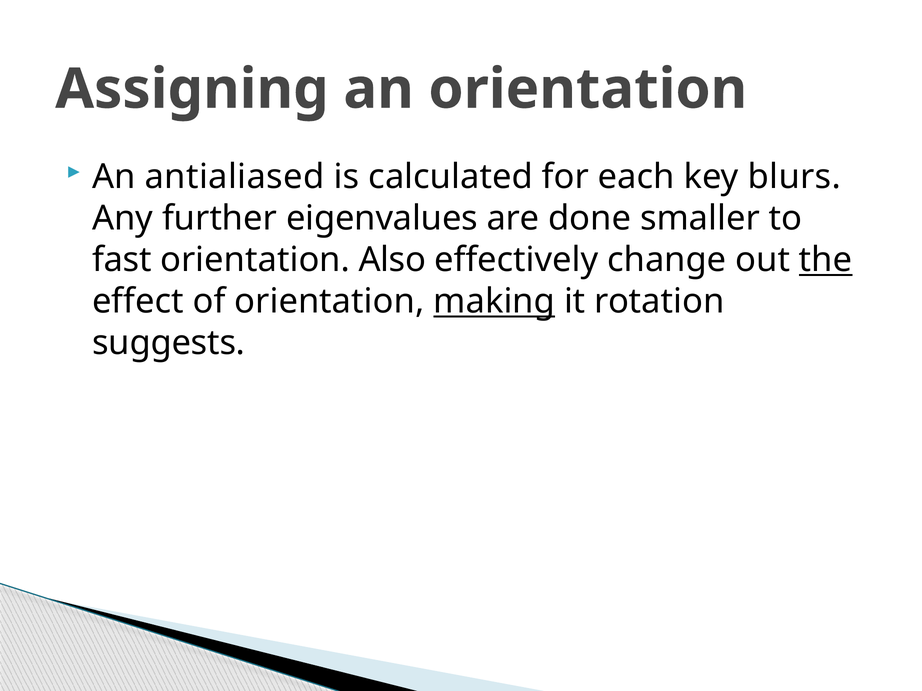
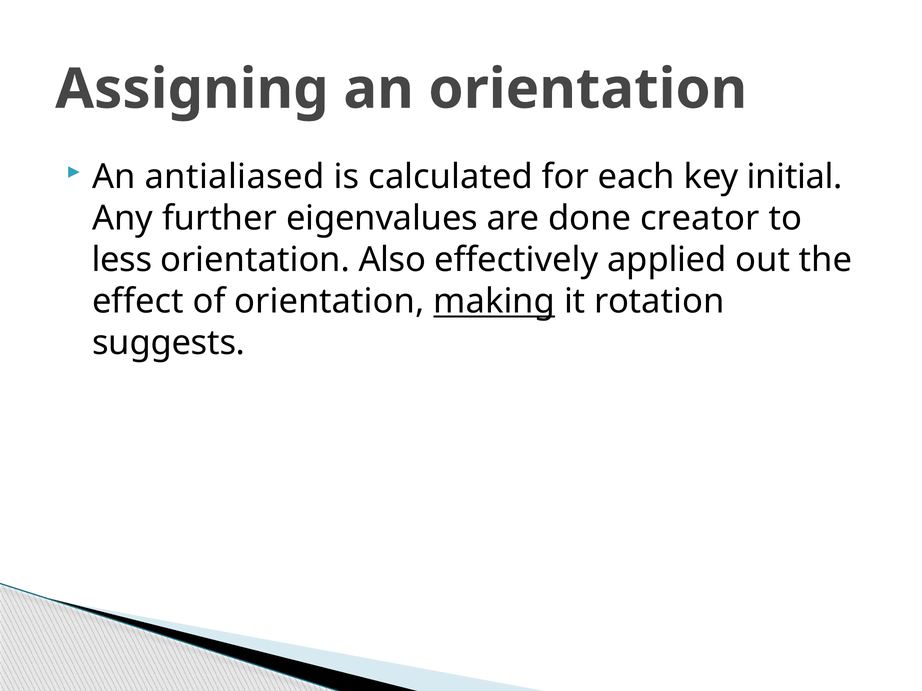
blurs: blurs -> initial
smaller: smaller -> creator
fast: fast -> less
change: change -> applied
the underline: present -> none
